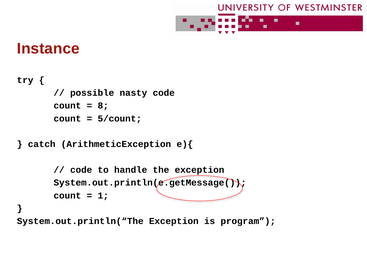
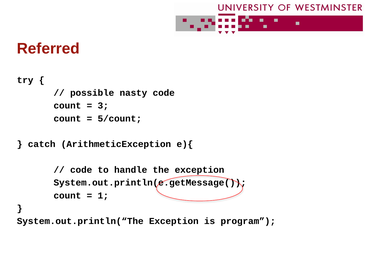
Instance: Instance -> Referred
8: 8 -> 3
